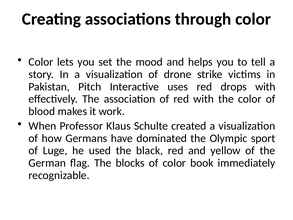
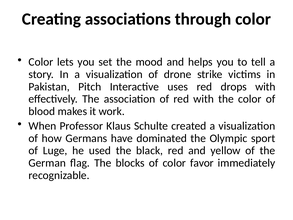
book: book -> favor
